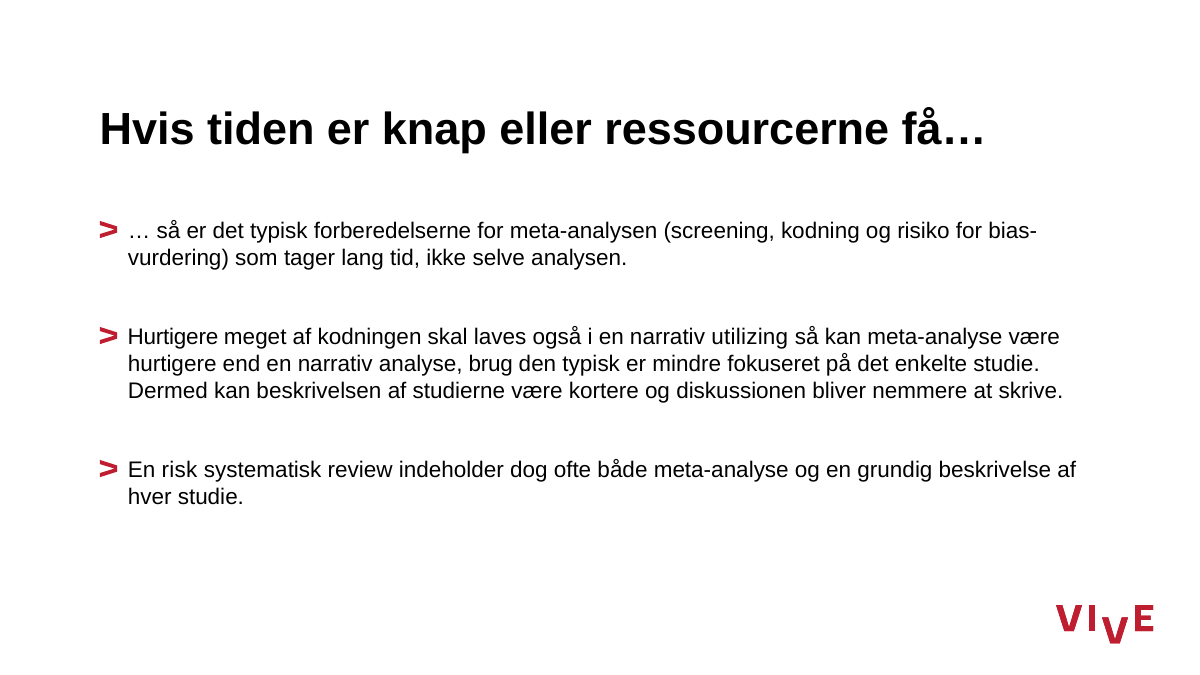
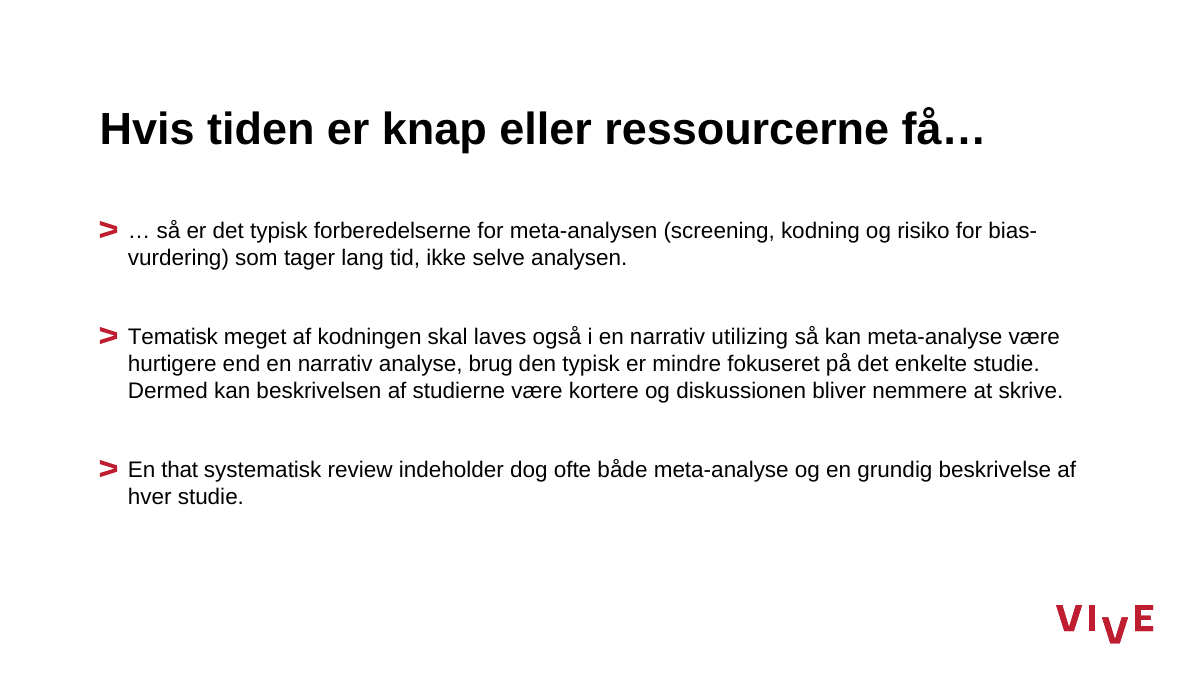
Hurtigere at (173, 337): Hurtigere -> Tematisk
risk: risk -> that
